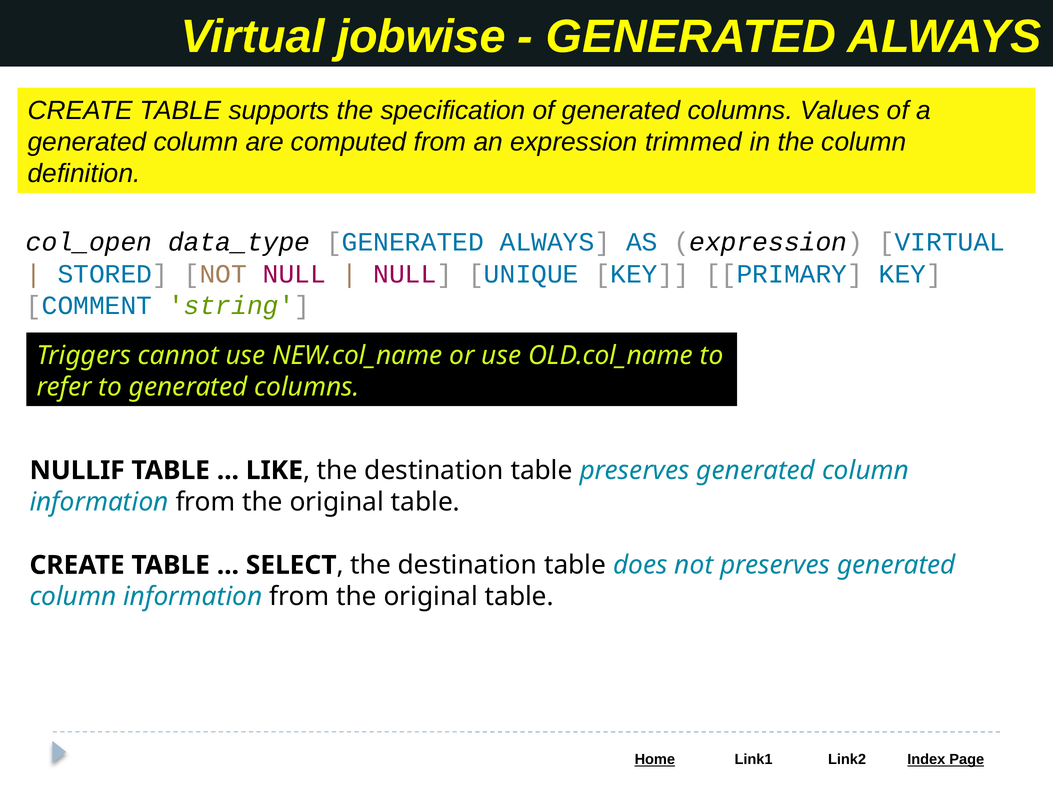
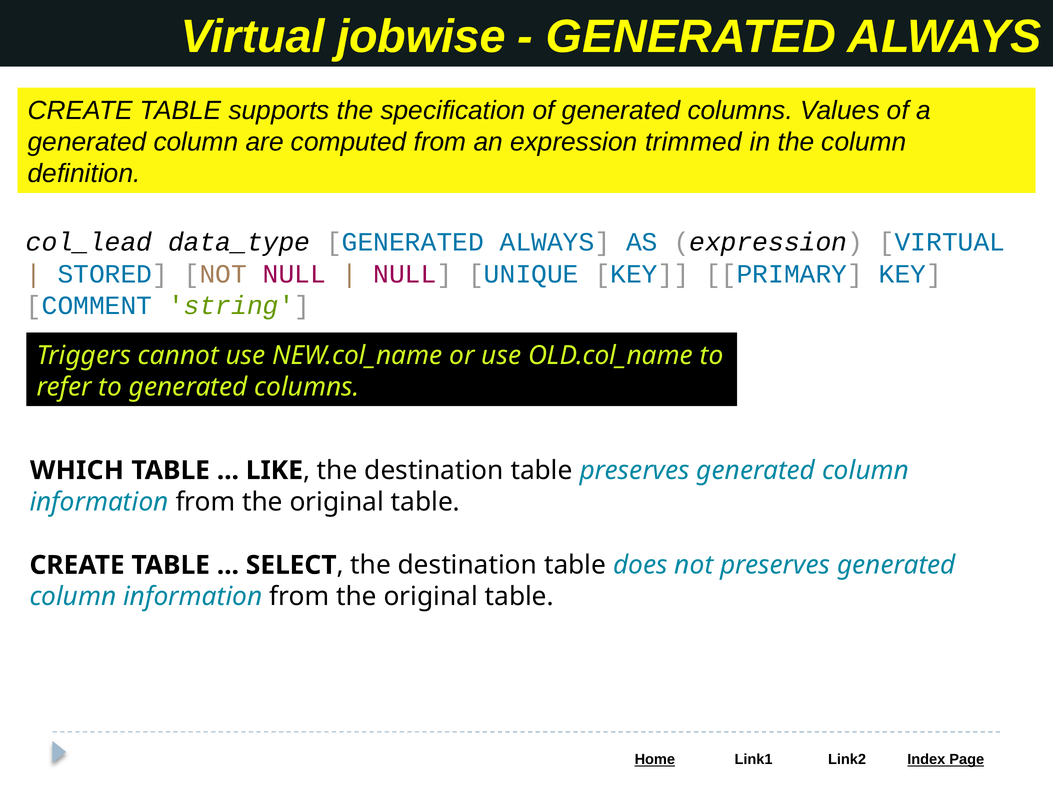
col_open: col_open -> col_lead
NULLIF: NULLIF -> WHICH
